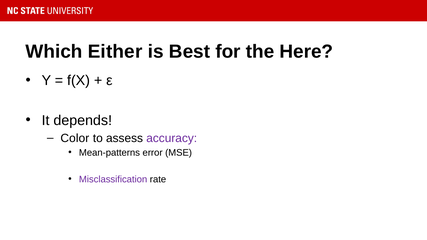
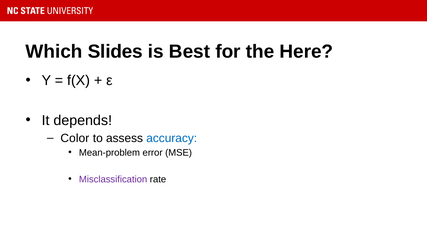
Either: Either -> Slides
accuracy colour: purple -> blue
Mean-patterns: Mean-patterns -> Mean-problem
